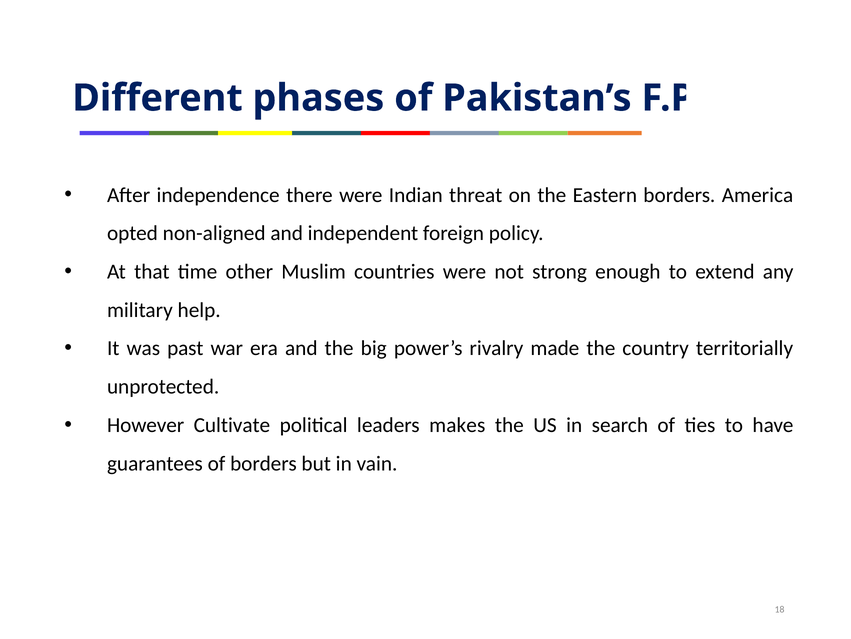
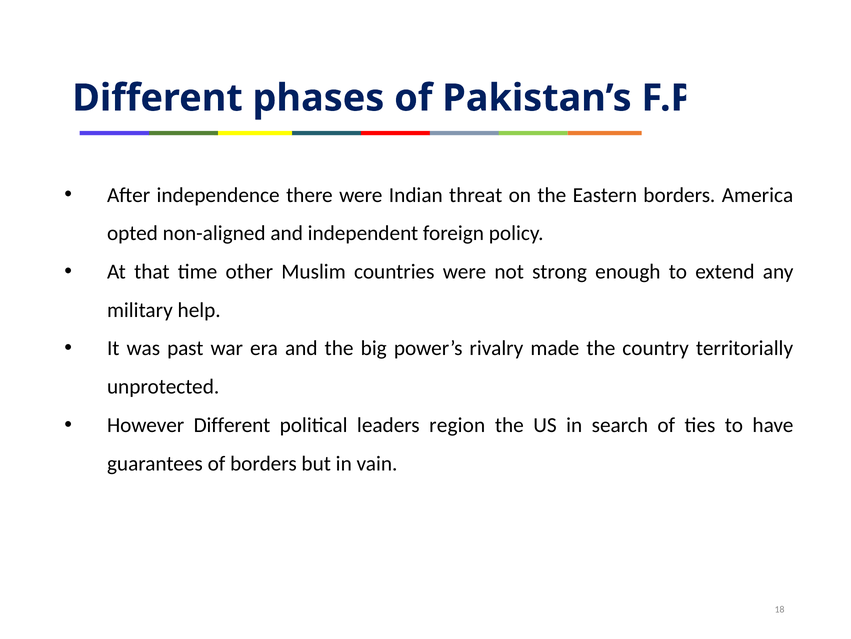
However Cultivate: Cultivate -> Different
makes: makes -> region
